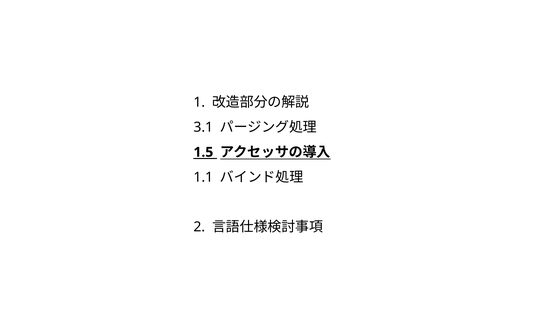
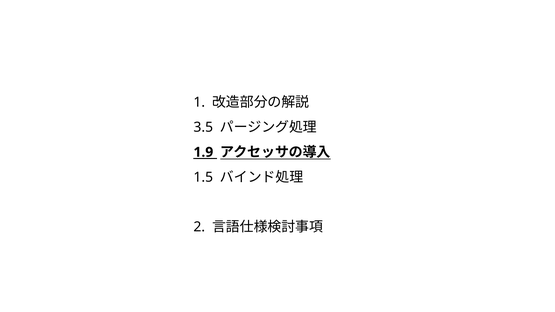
3.1: 3.1 -> 3.5
1.5: 1.5 -> 1.9
1.1: 1.1 -> 1.5
